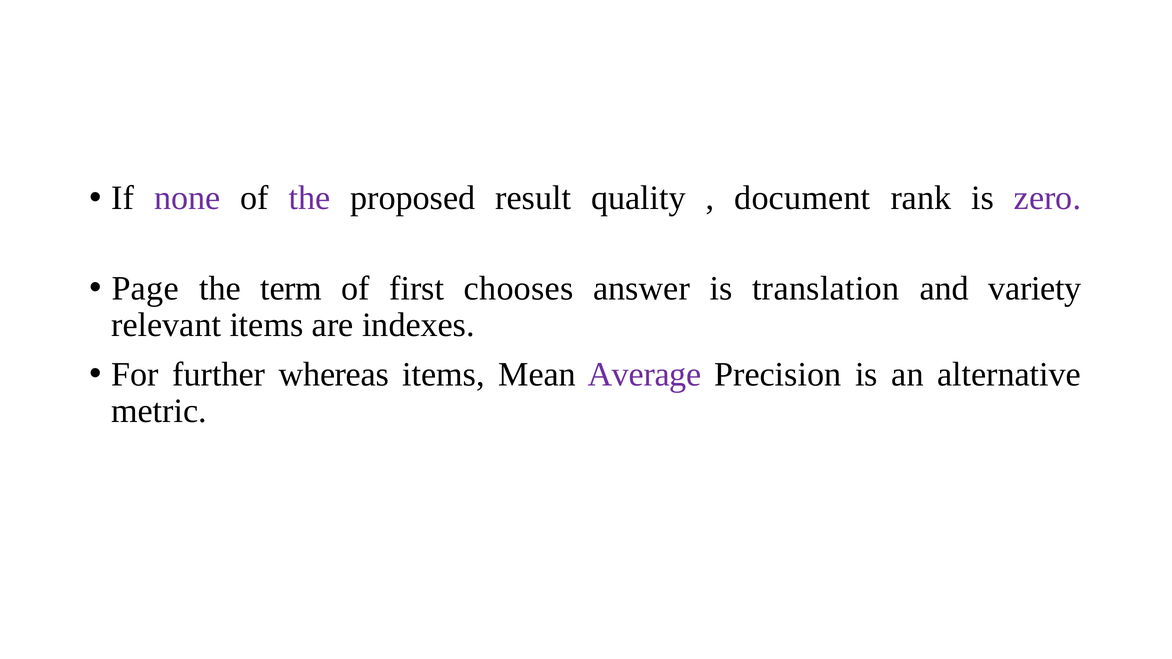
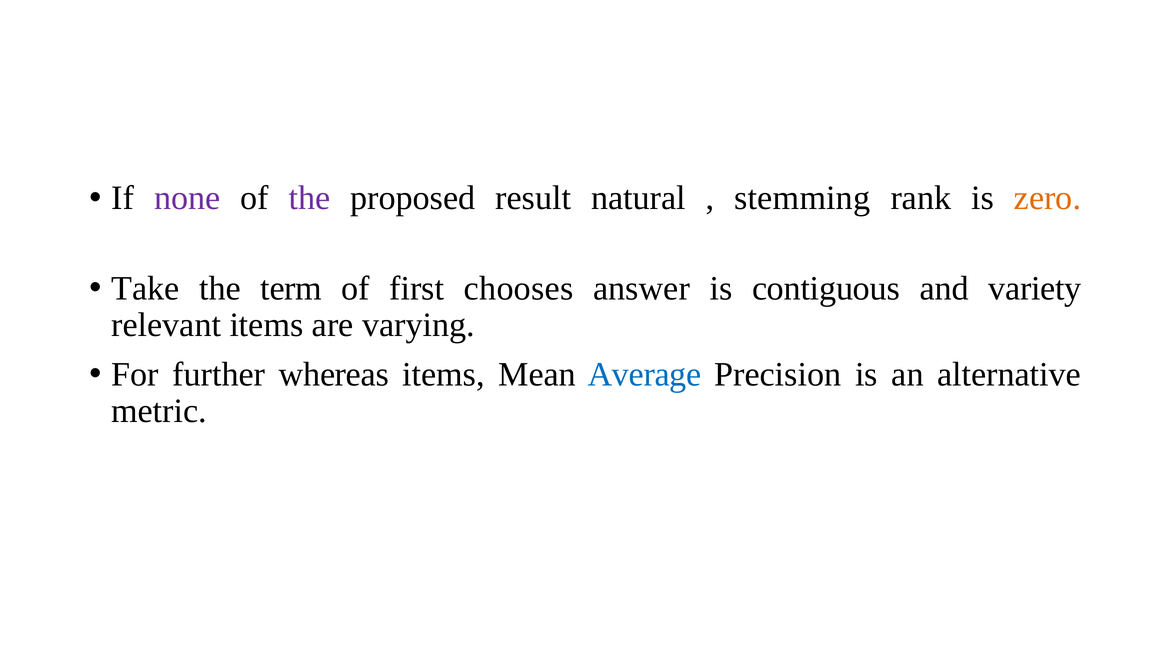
quality: quality -> natural
document: document -> stemming
zero colour: purple -> orange
Page: Page -> Take
translation: translation -> contiguous
indexes: indexes -> varying
Average colour: purple -> blue
